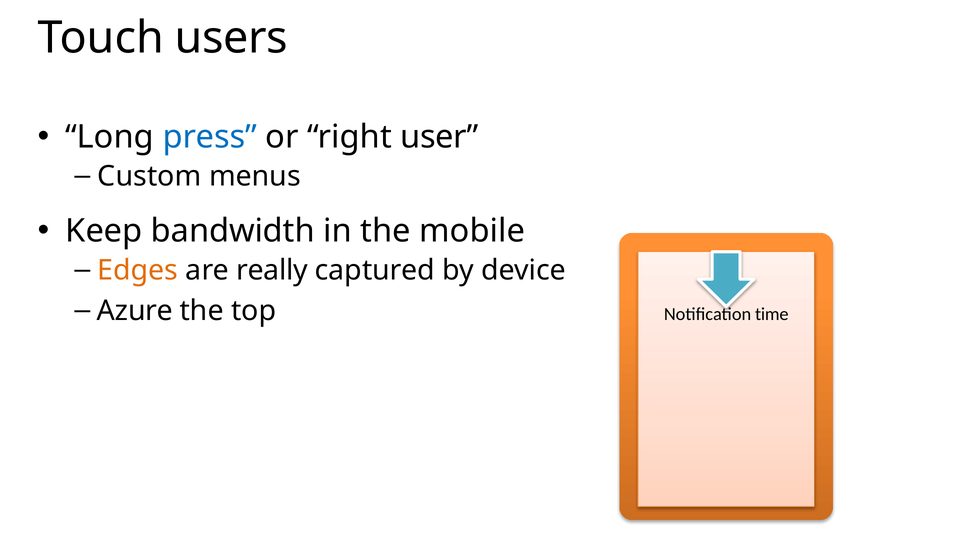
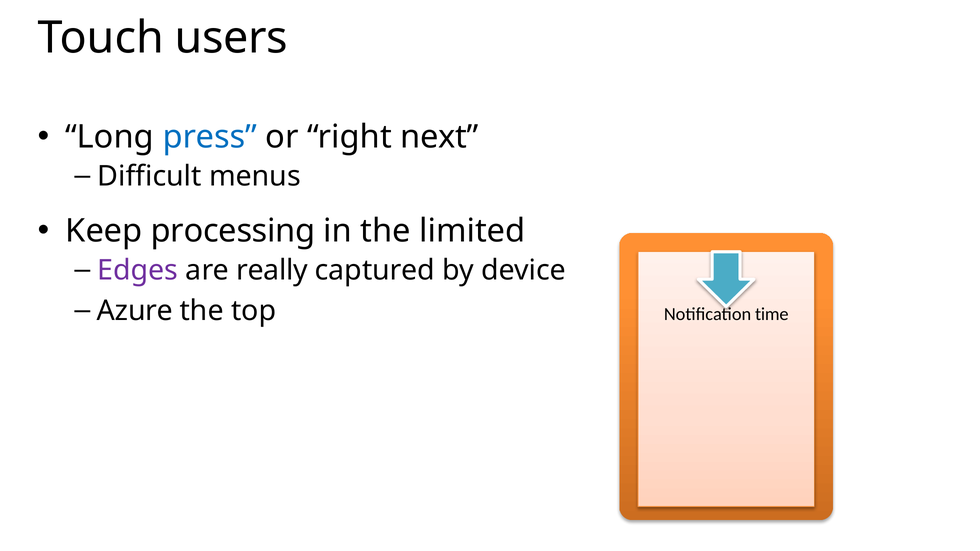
user: user -> next
Custom: Custom -> Difficult
bandwidth: bandwidth -> processing
mobile: mobile -> limited
Edges colour: orange -> purple
